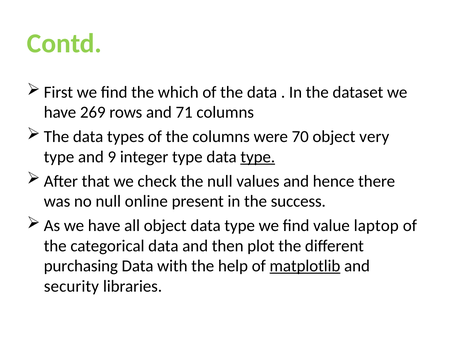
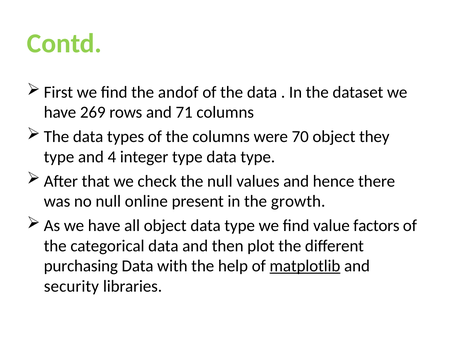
which: which -> andof
very: very -> they
9: 9 -> 4
type at (258, 157) underline: present -> none
success: success -> growth
laptop: laptop -> factors
